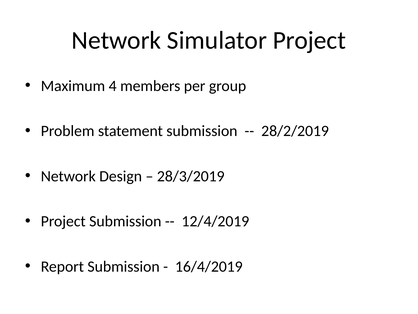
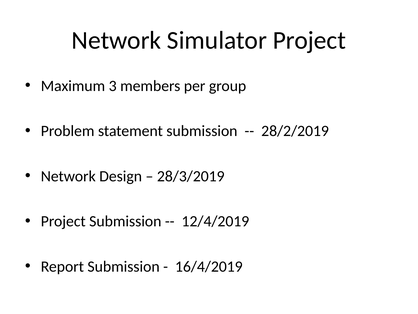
4: 4 -> 3
